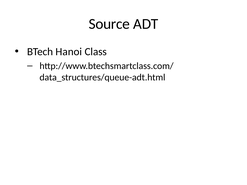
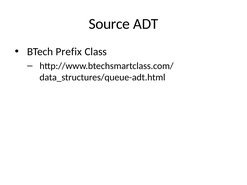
Hanoi: Hanoi -> Prefix
